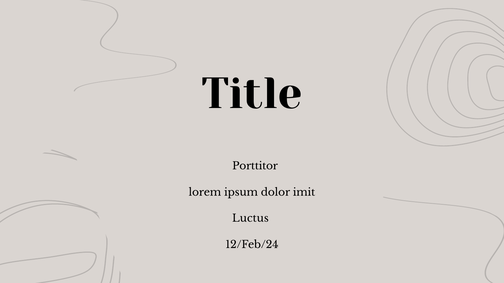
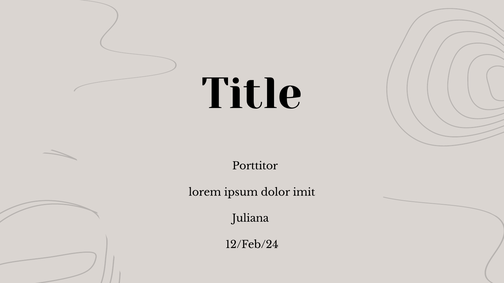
Luctus: Luctus -> Juliana
